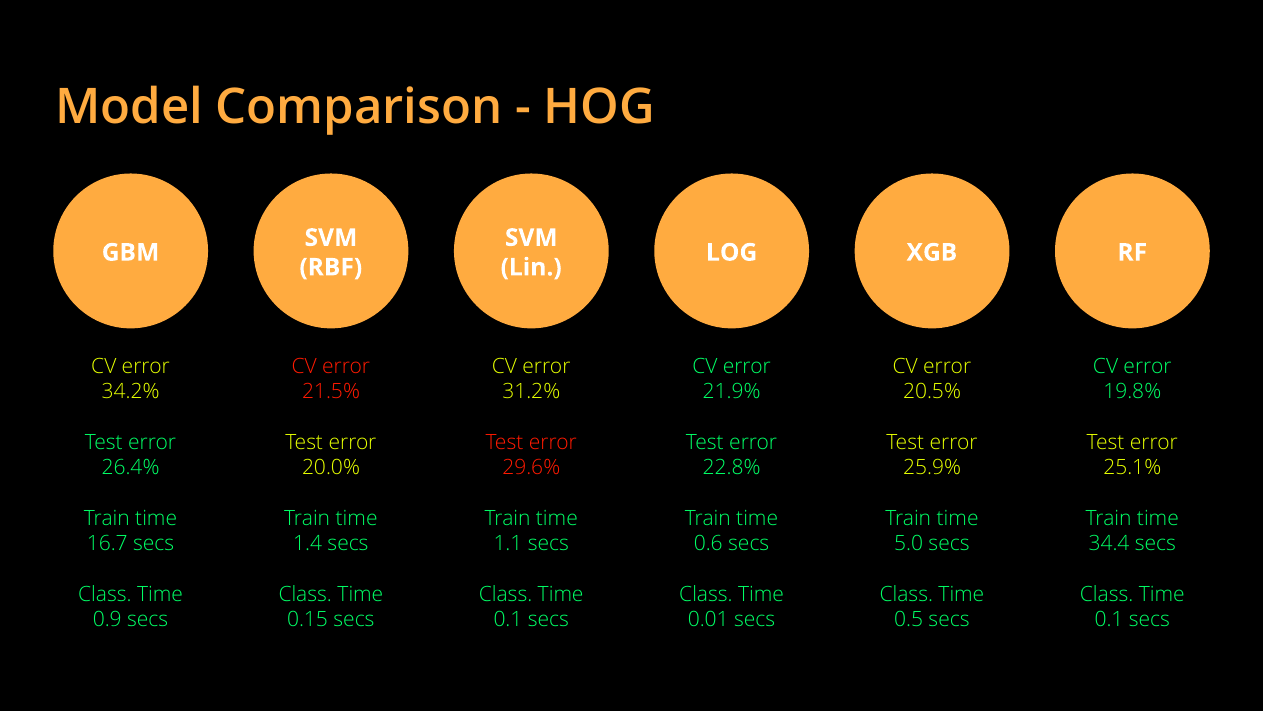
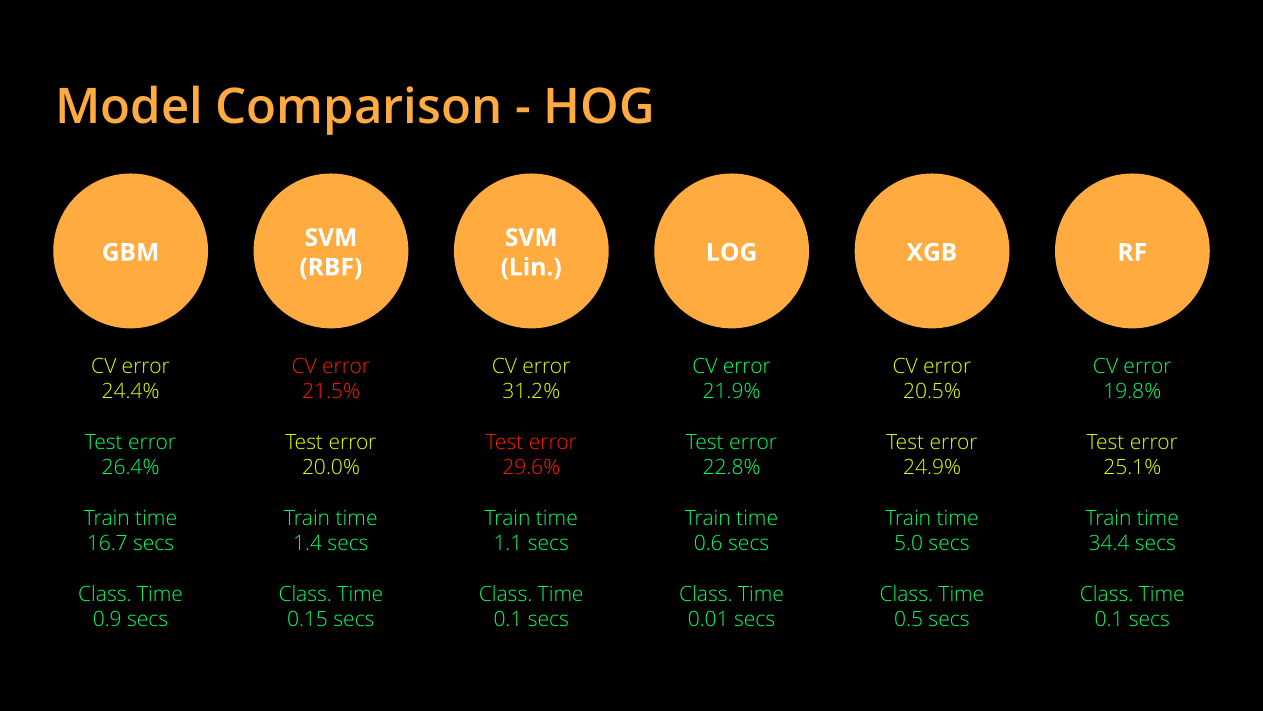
34.2%: 34.2% -> 24.4%
25.9%: 25.9% -> 24.9%
